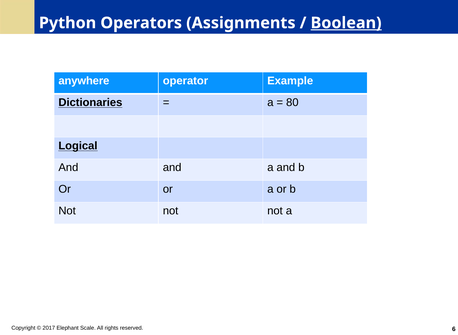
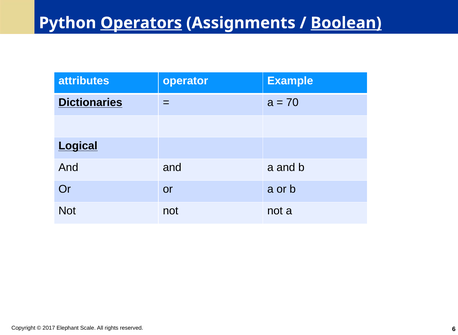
Operators underline: none -> present
anywhere: anywhere -> attributes
80: 80 -> 70
